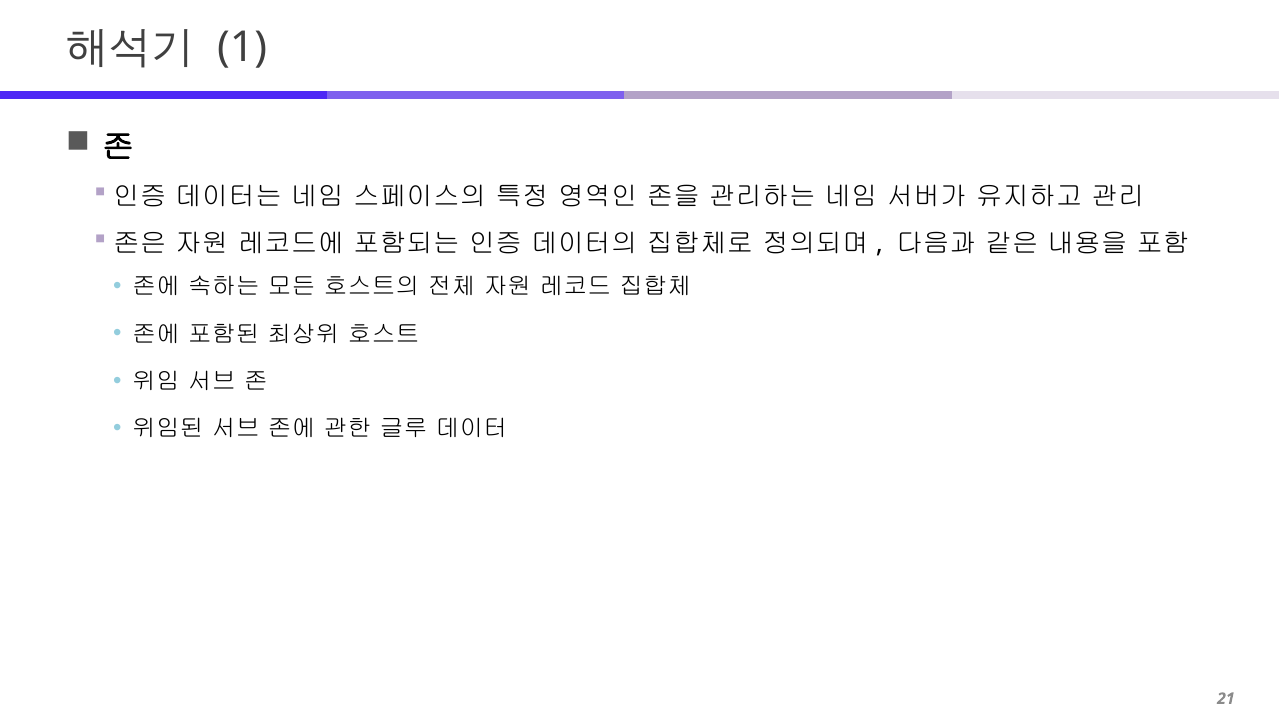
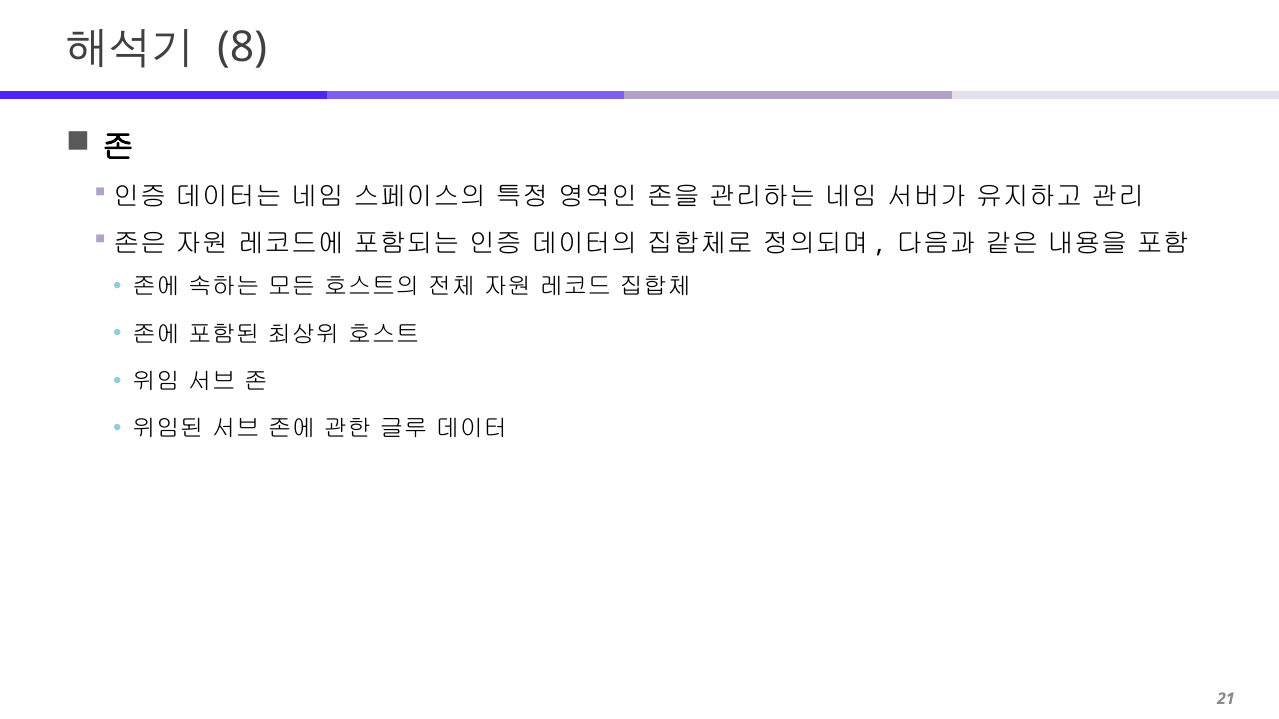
1: 1 -> 8
